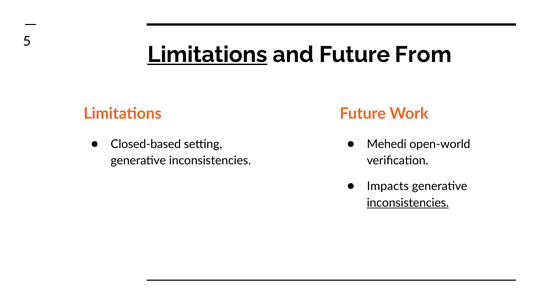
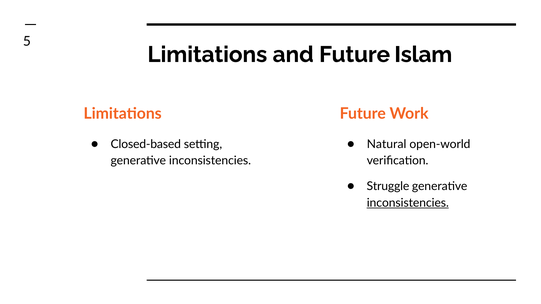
Limitations at (207, 55) underline: present -> none
From: From -> Islam
Mehedi: Mehedi -> Natural
Impacts: Impacts -> Struggle
